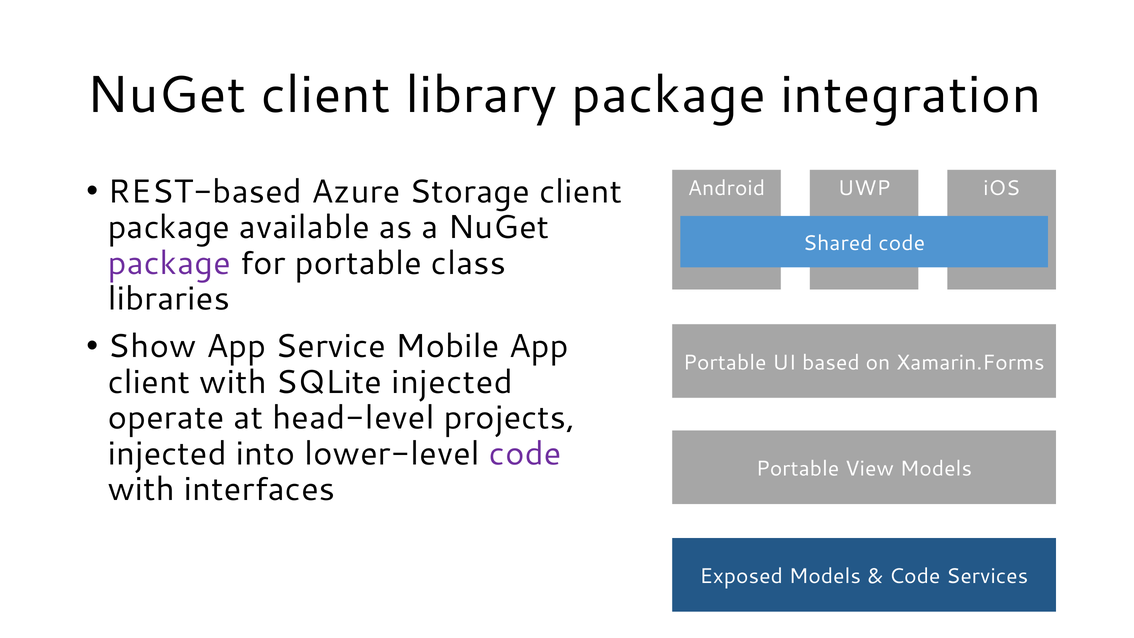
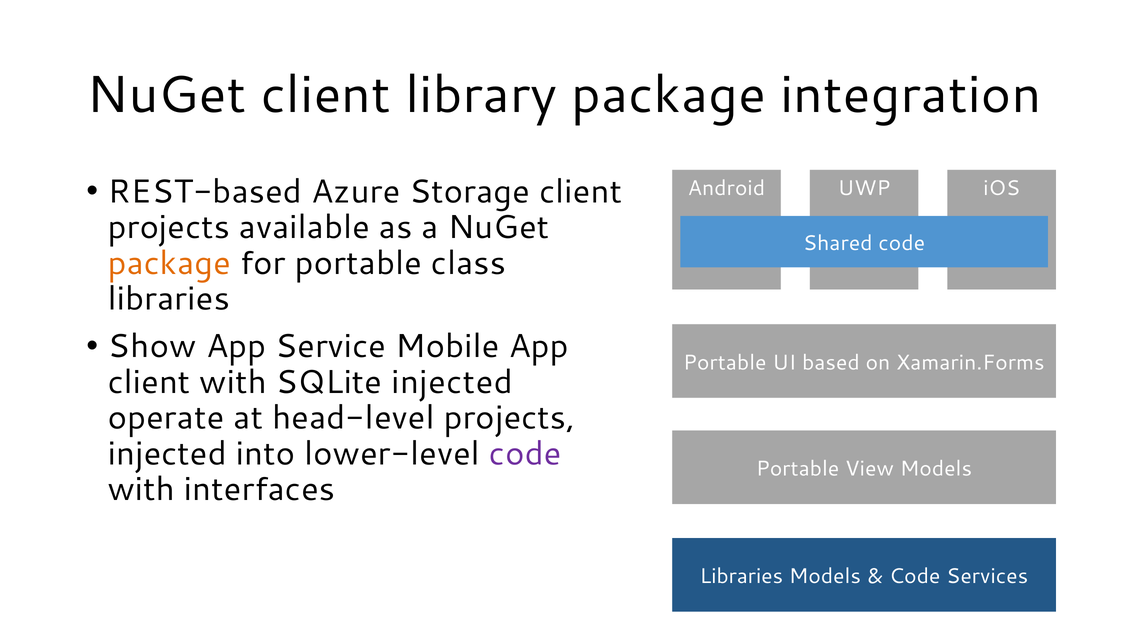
package at (169, 227): package -> projects
package at (169, 263) colour: purple -> orange
Exposed at (741, 576): Exposed -> Libraries
